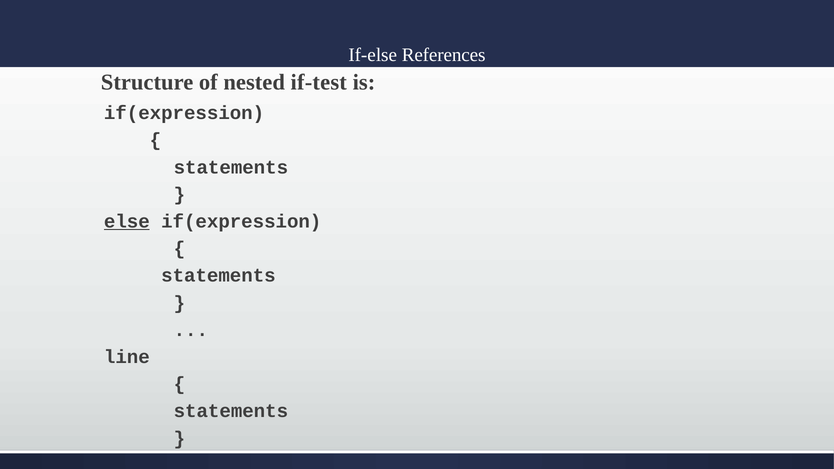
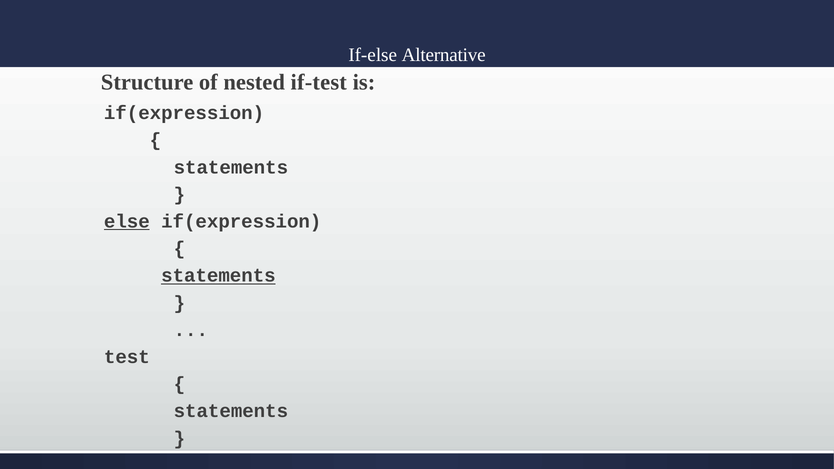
References: References -> Alternative
statements at (218, 276) underline: none -> present
line: line -> test
